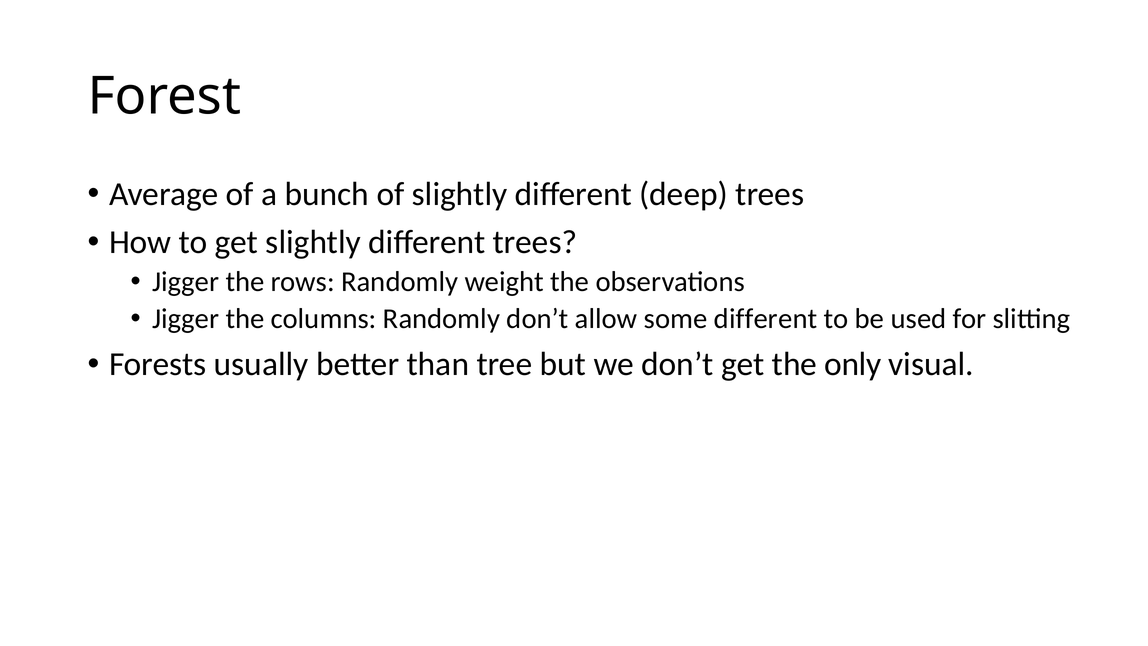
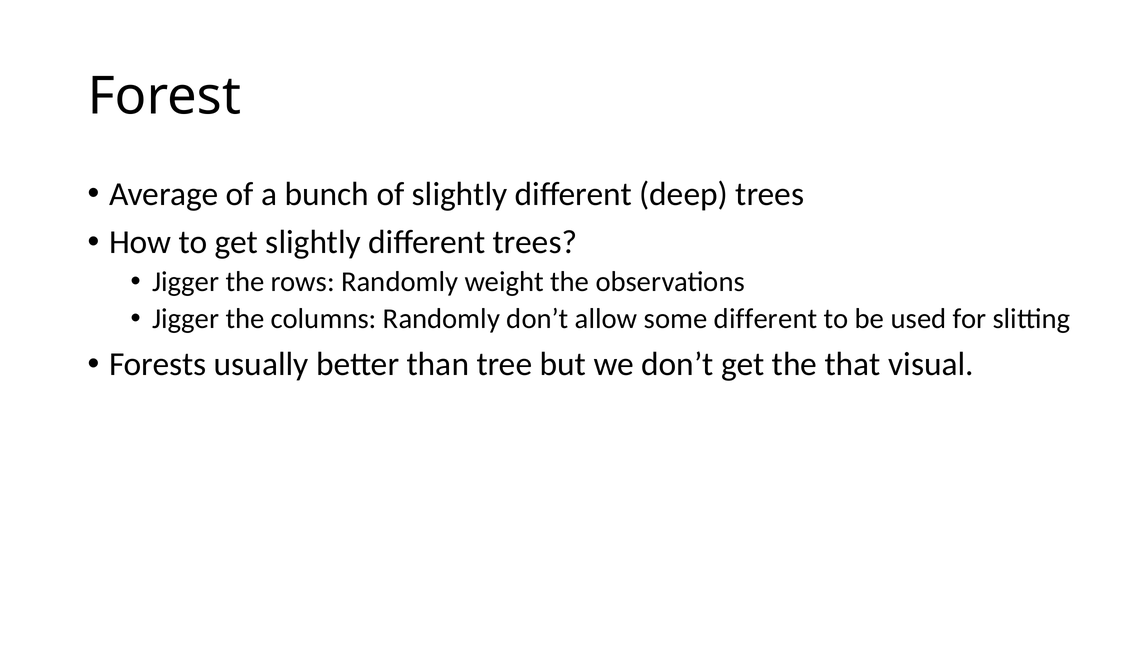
only: only -> that
